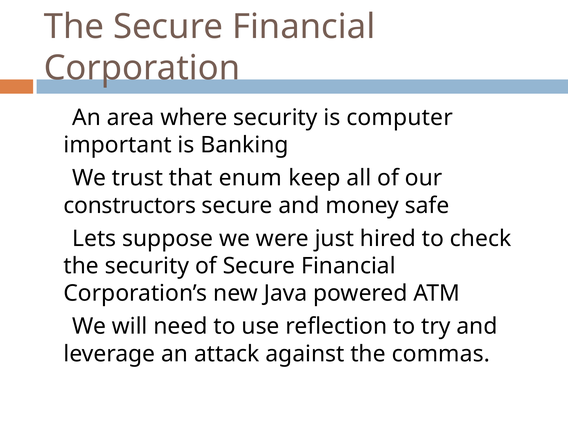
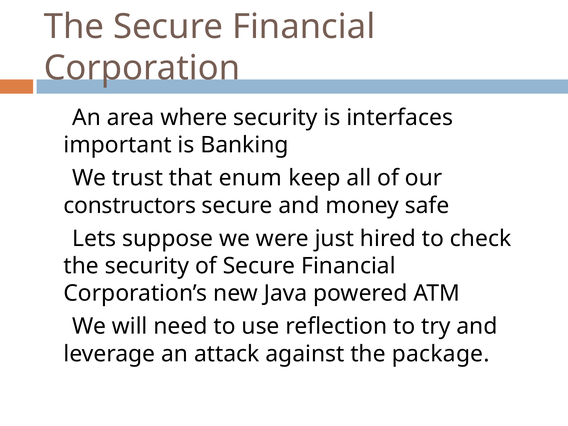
computer: computer -> interfaces
commas: commas -> package
